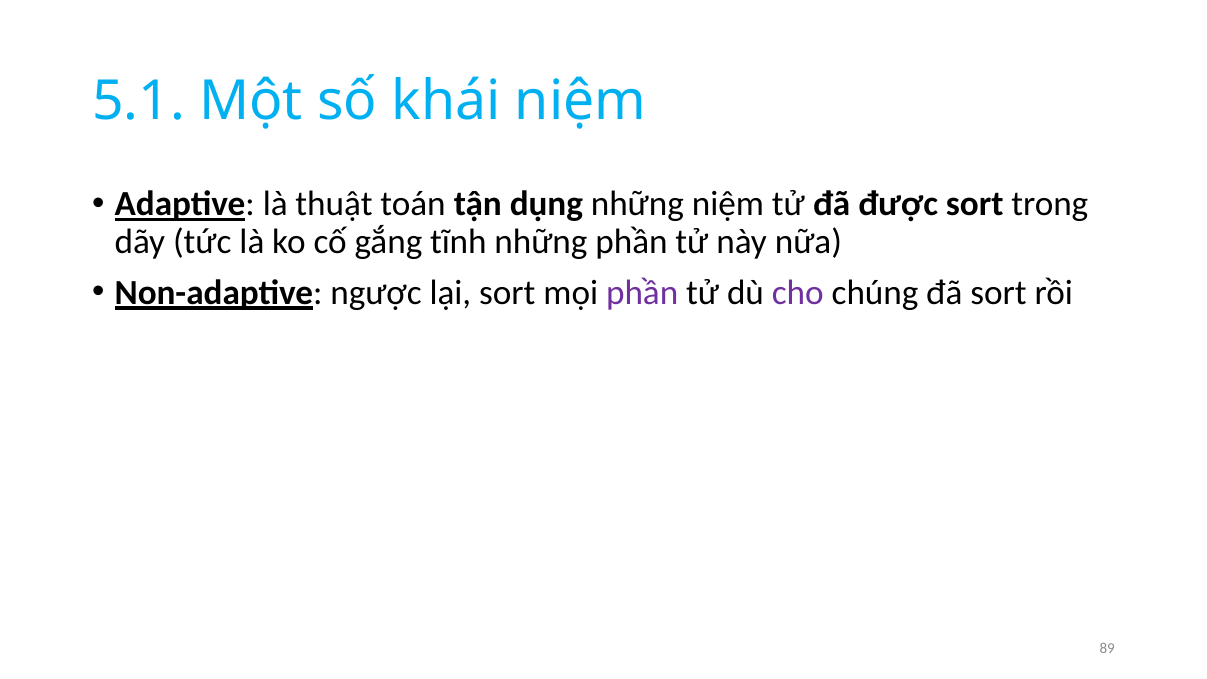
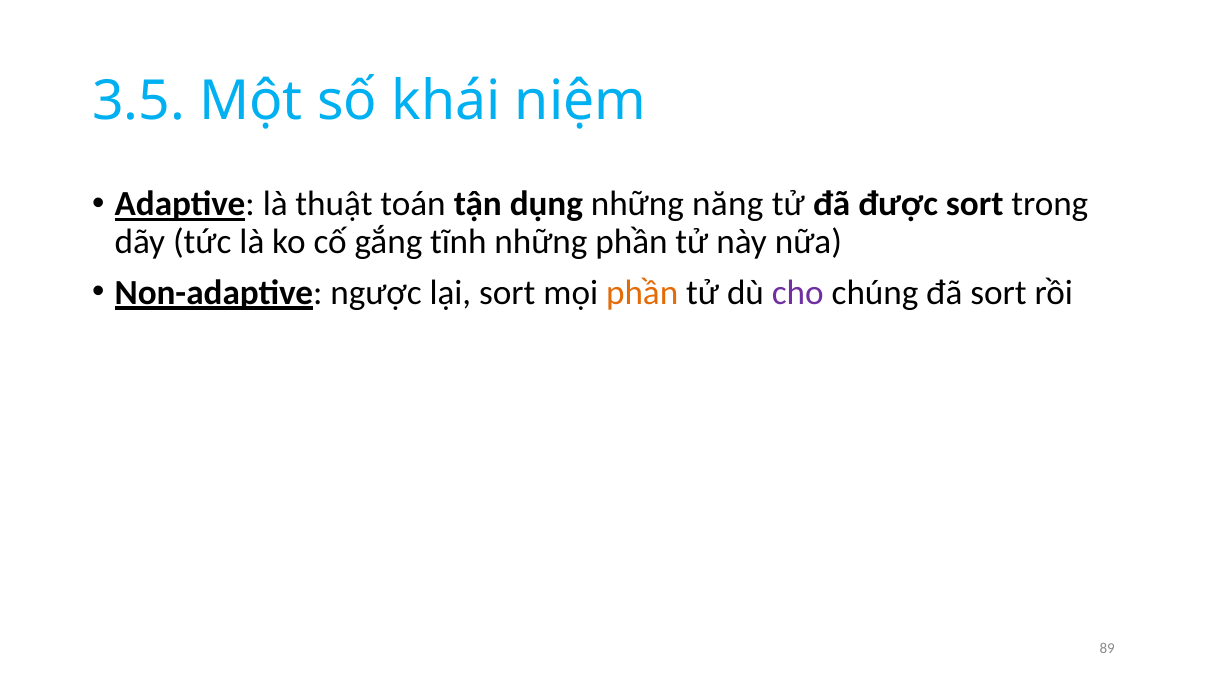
5.1: 5.1 -> 3.5
những niệm: niệm -> năng
phần at (642, 293) colour: purple -> orange
